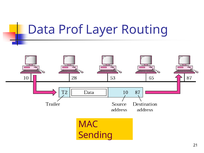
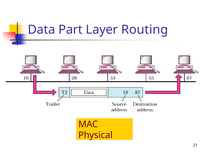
Prof: Prof -> Part
Sending: Sending -> Physical
